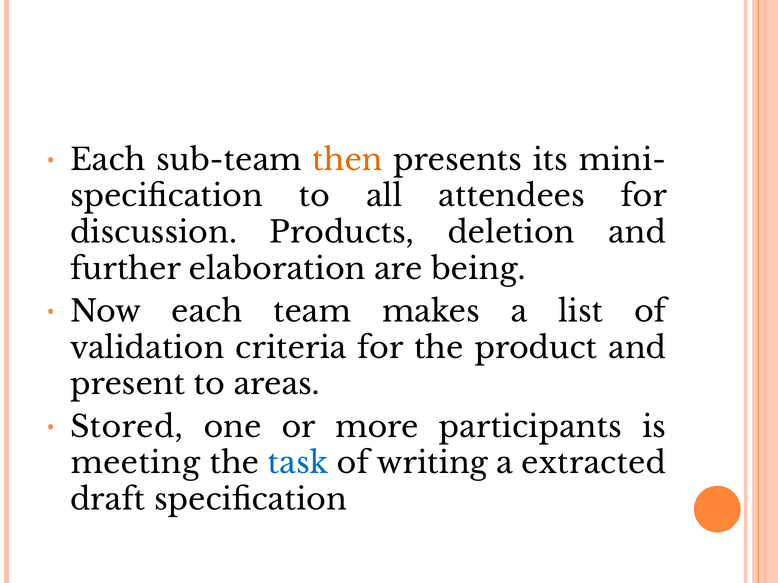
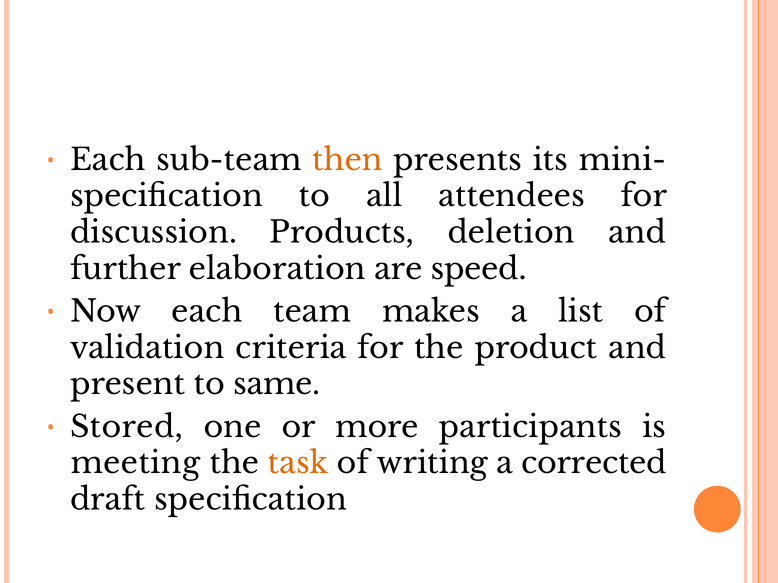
being: being -> speed
areas: areas -> same
task colour: blue -> orange
extracted: extracted -> corrected
